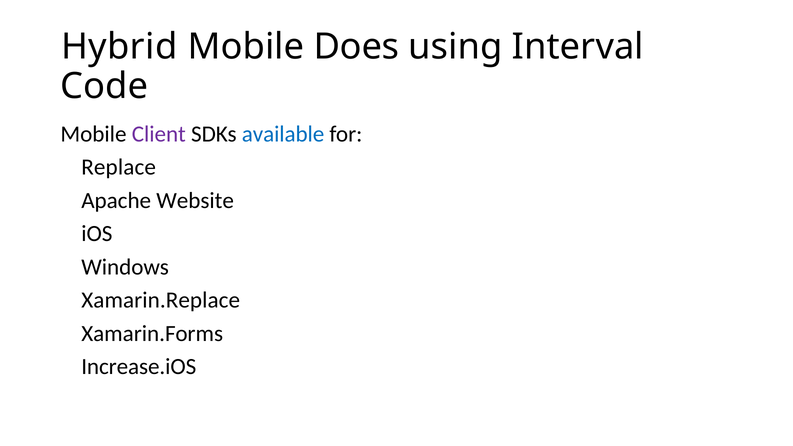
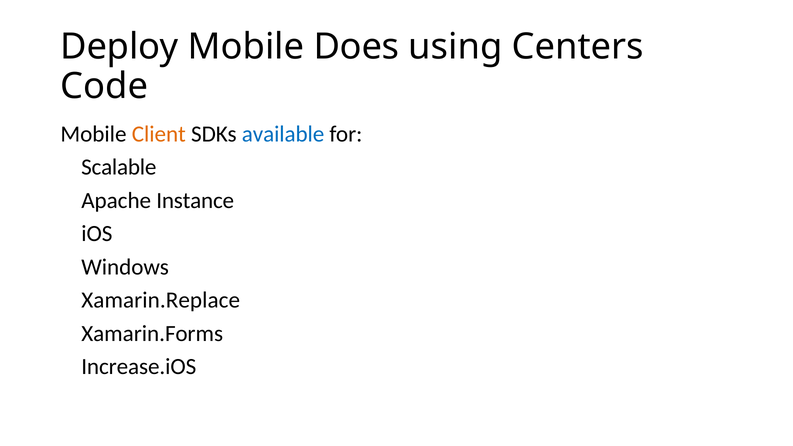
Hybrid: Hybrid -> Deploy
Interval: Interval -> Centers
Client colour: purple -> orange
Replace: Replace -> Scalable
Website: Website -> Instance
